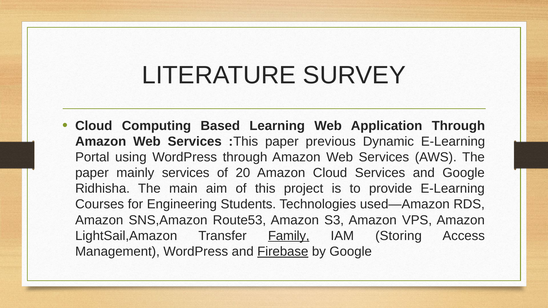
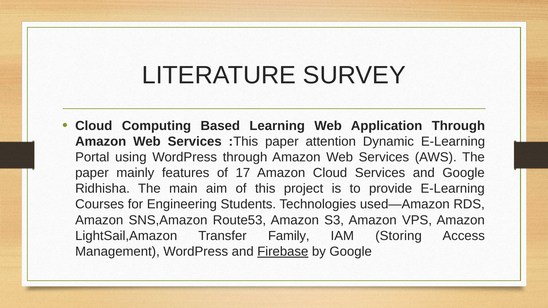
previous: previous -> attention
mainly services: services -> features
20: 20 -> 17
Family underline: present -> none
